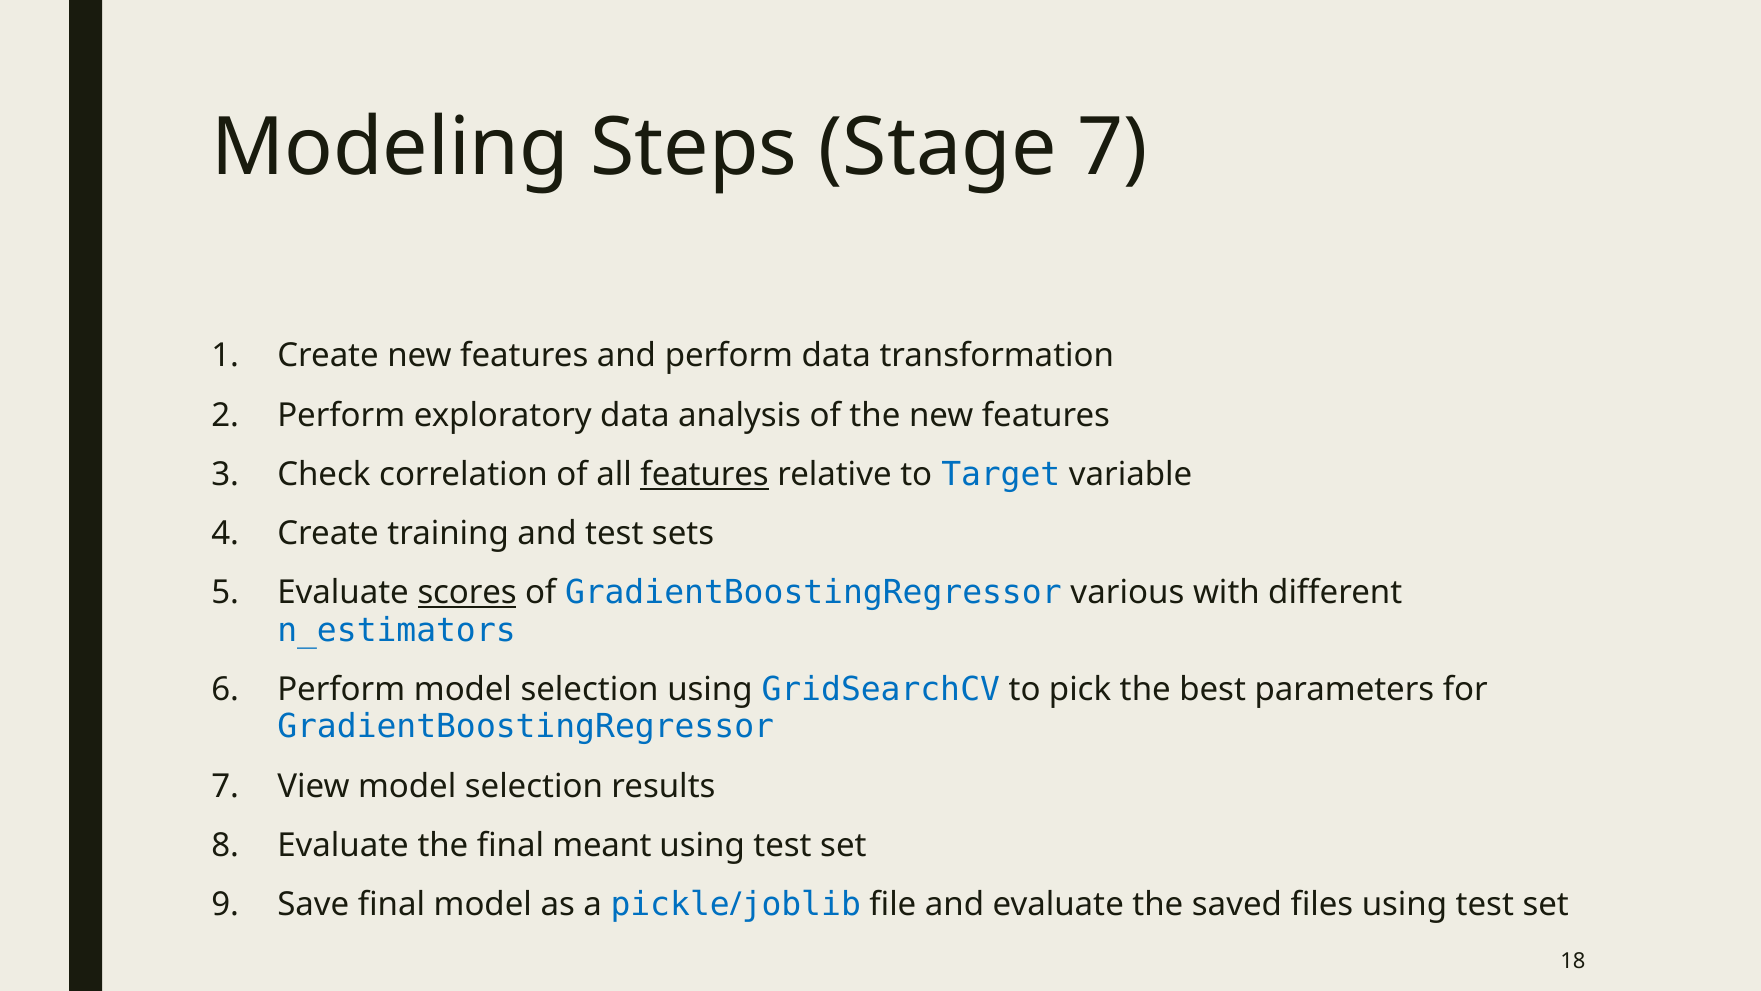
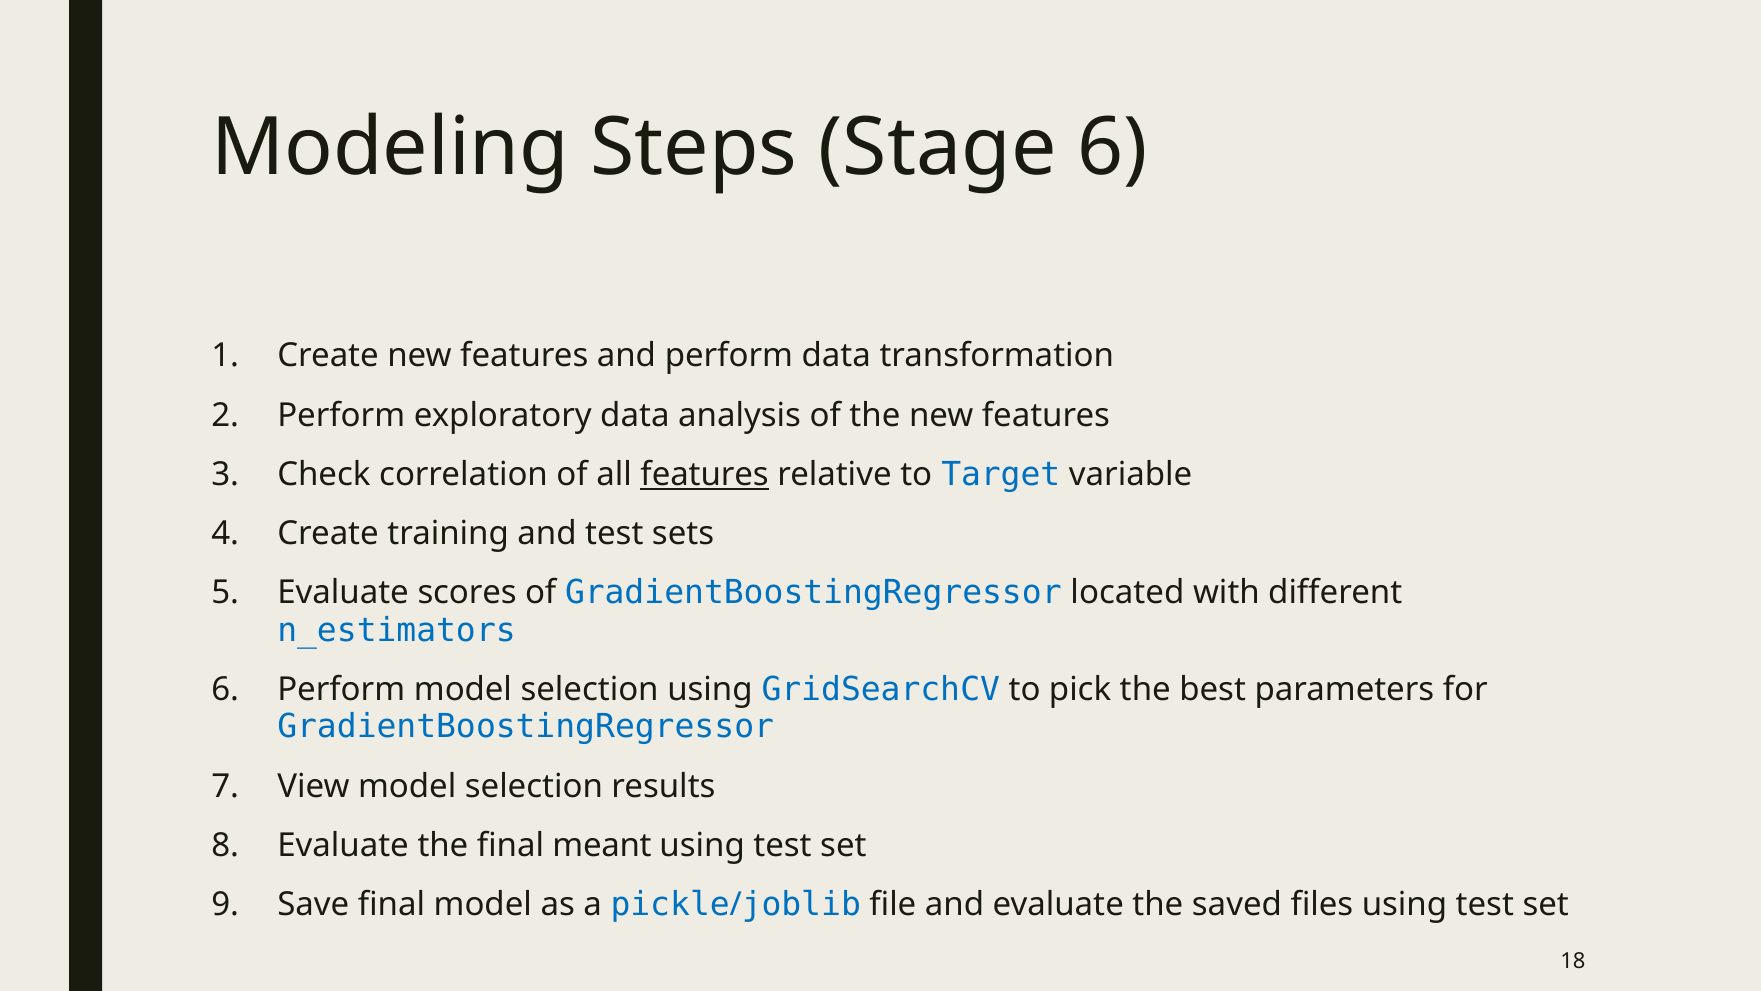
Stage 7: 7 -> 6
scores underline: present -> none
various: various -> located
